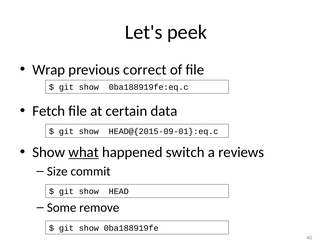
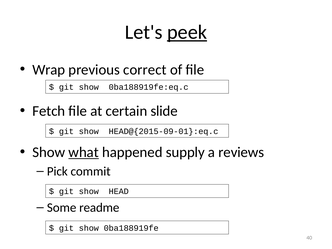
peek underline: none -> present
data: data -> slide
switch: switch -> supply
Size: Size -> Pick
remove: remove -> readme
